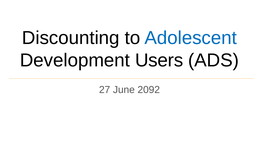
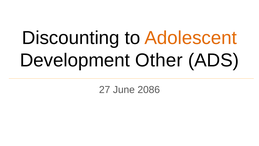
Adolescent colour: blue -> orange
Users: Users -> Other
2092: 2092 -> 2086
